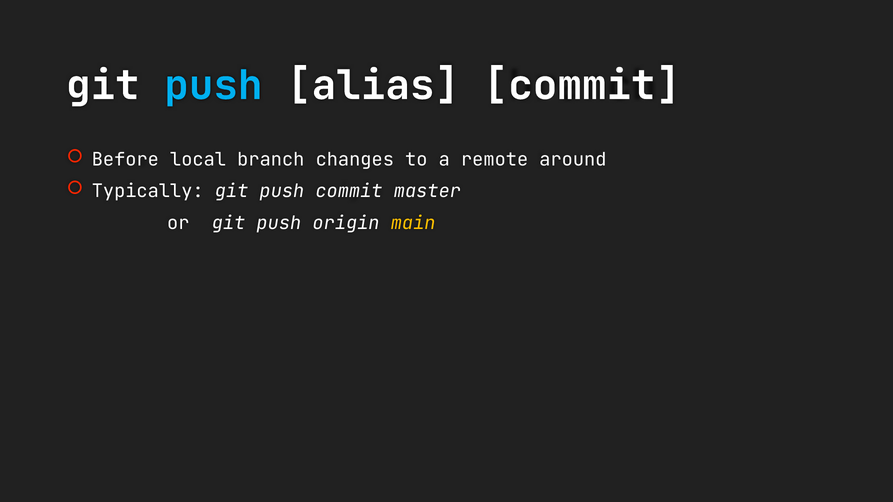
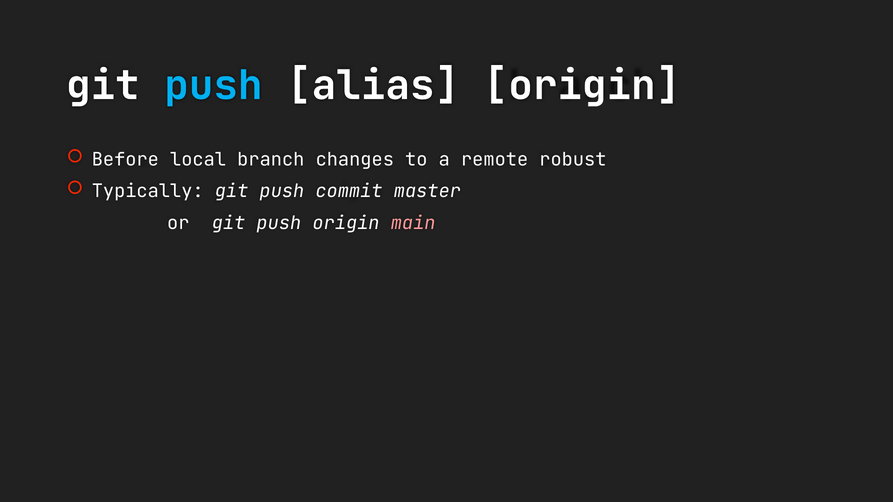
alias commit: commit -> origin
around: around -> robust
main colour: yellow -> pink
